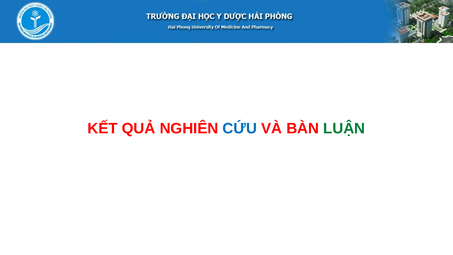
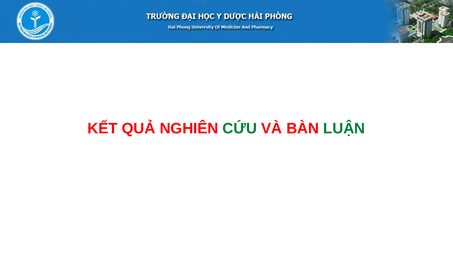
CỨU colour: blue -> green
